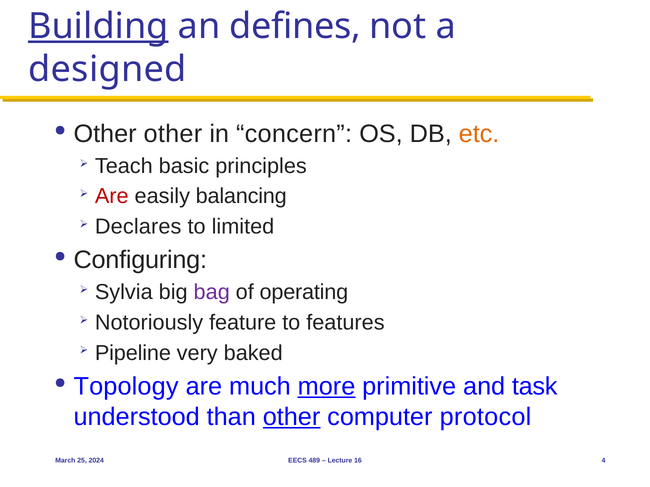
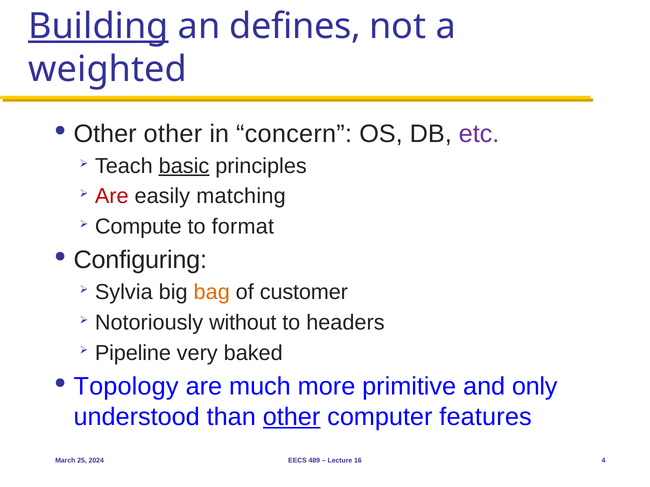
designed: designed -> weighted
etc colour: orange -> purple
basic underline: none -> present
balancing: balancing -> matching
Declares: Declares -> Compute
limited: limited -> format
bag colour: purple -> orange
operating: operating -> customer
feature: feature -> without
features: features -> headers
more underline: present -> none
task: task -> only
protocol: protocol -> features
